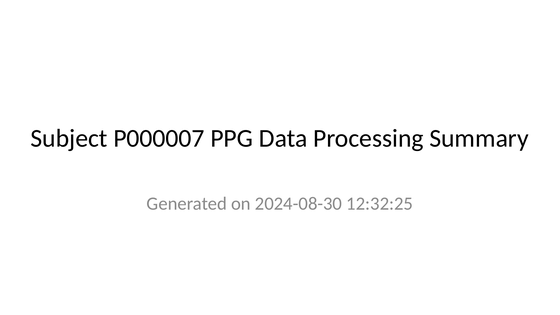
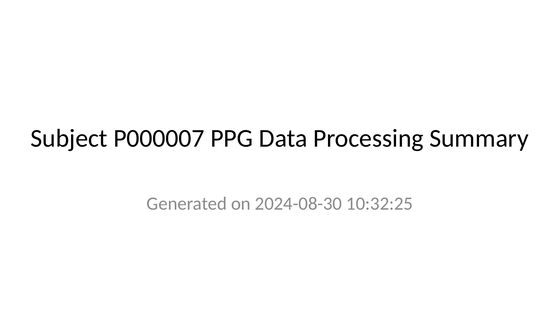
12:32:25: 12:32:25 -> 10:32:25
